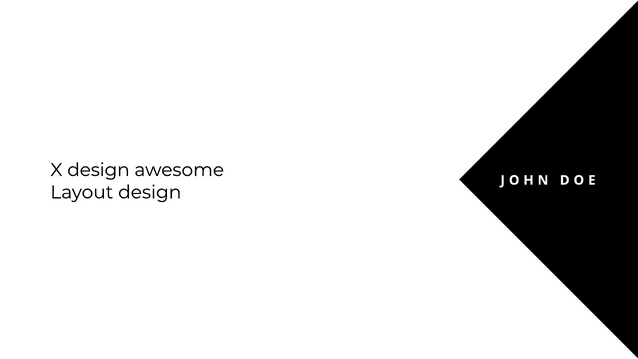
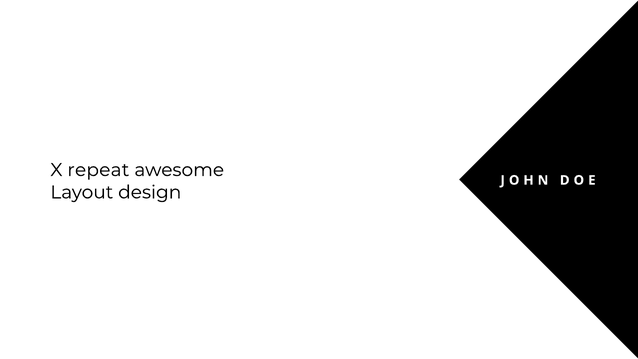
X design: design -> repeat
